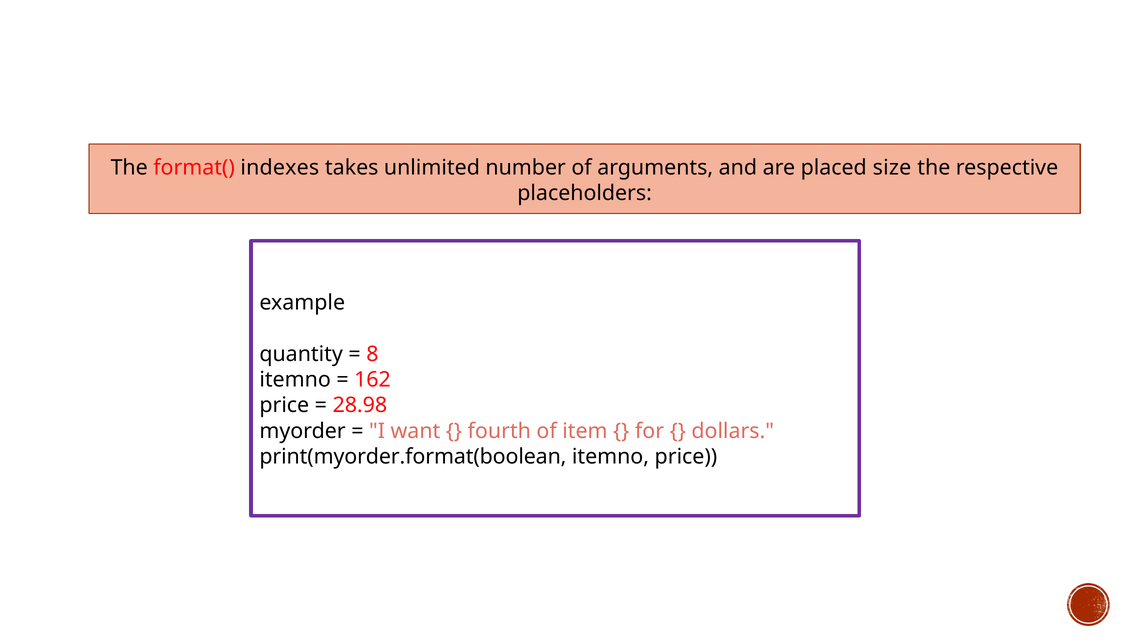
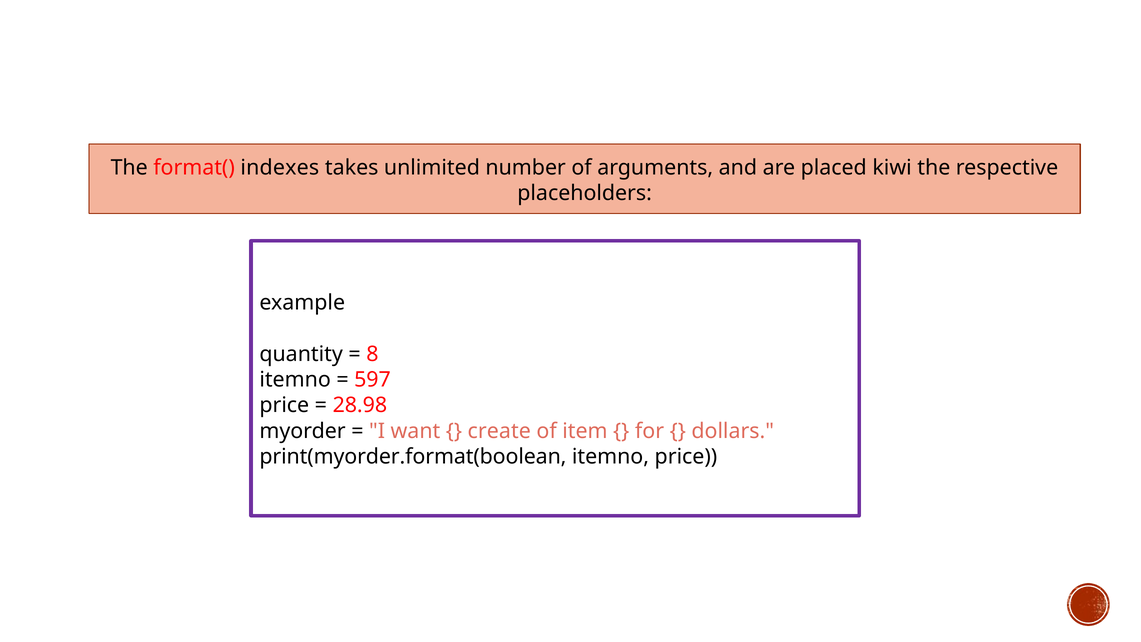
size: size -> kiwi
162: 162 -> 597
fourth: fourth -> create
